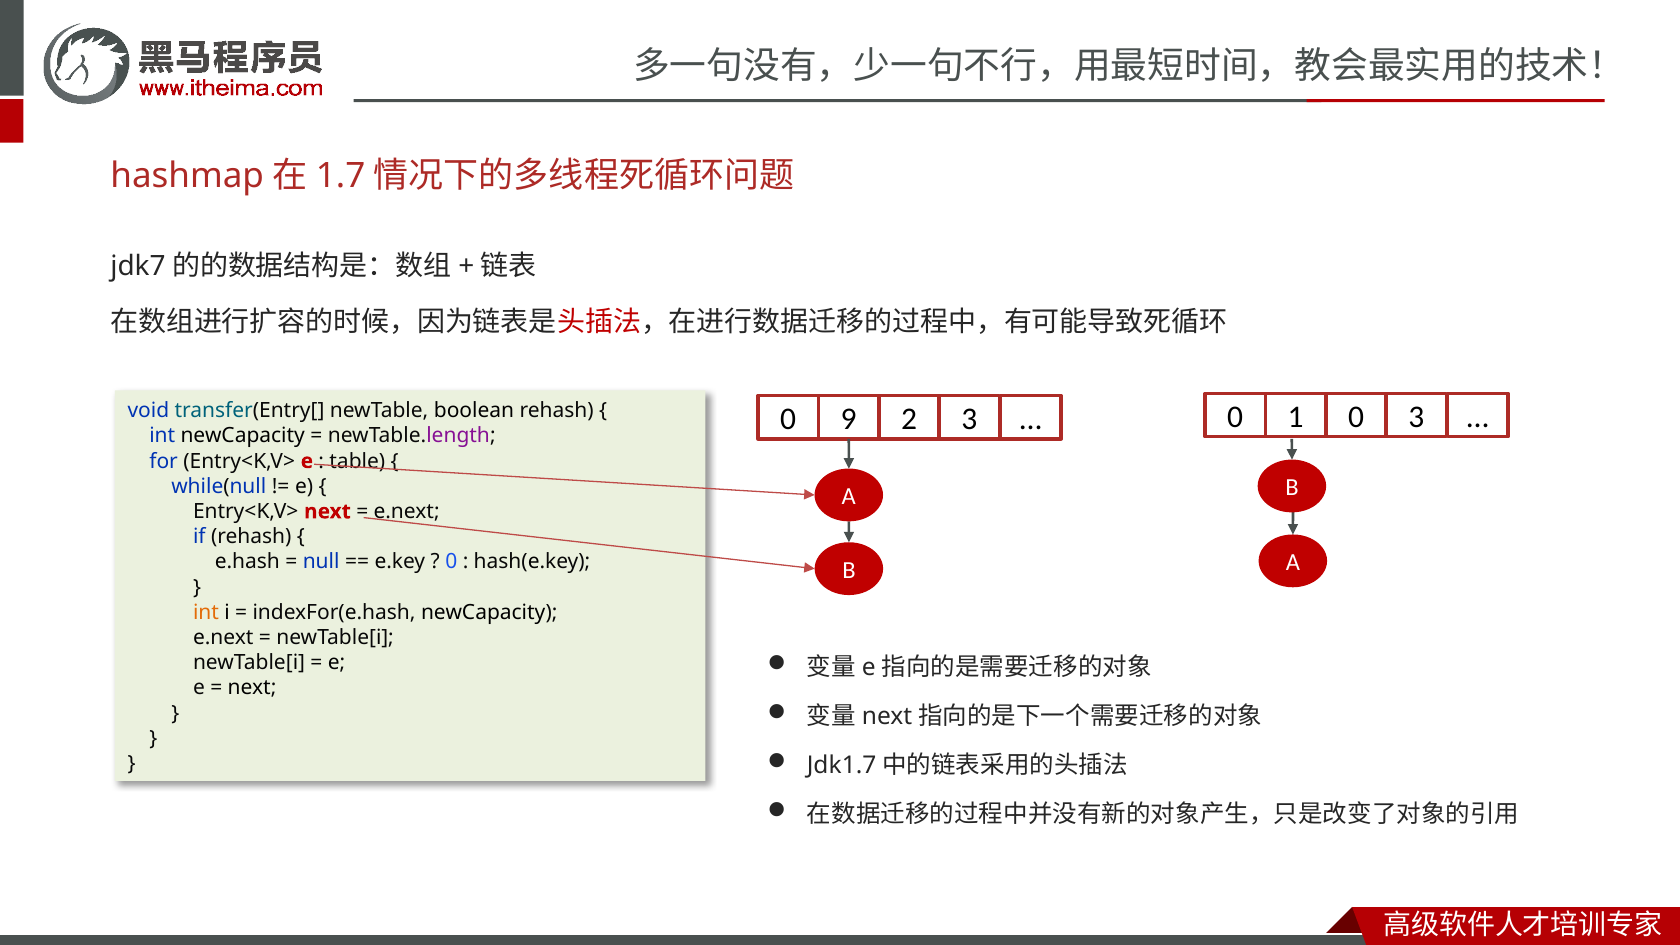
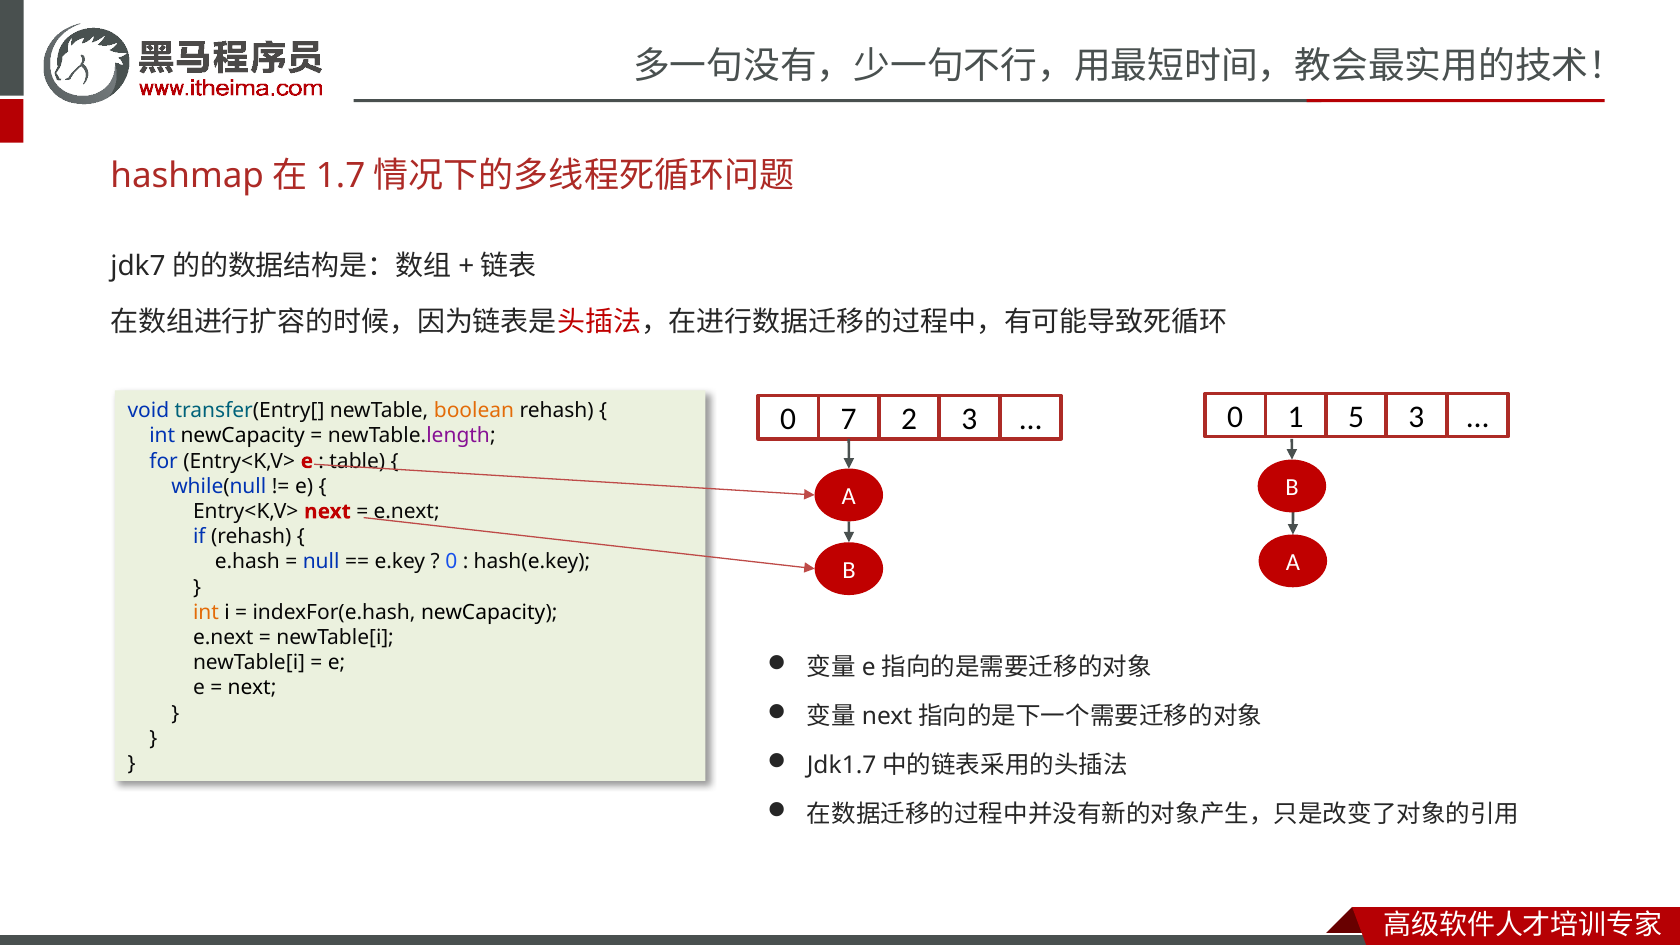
1 0: 0 -> 5
boolean colour: black -> orange
9: 9 -> 7
